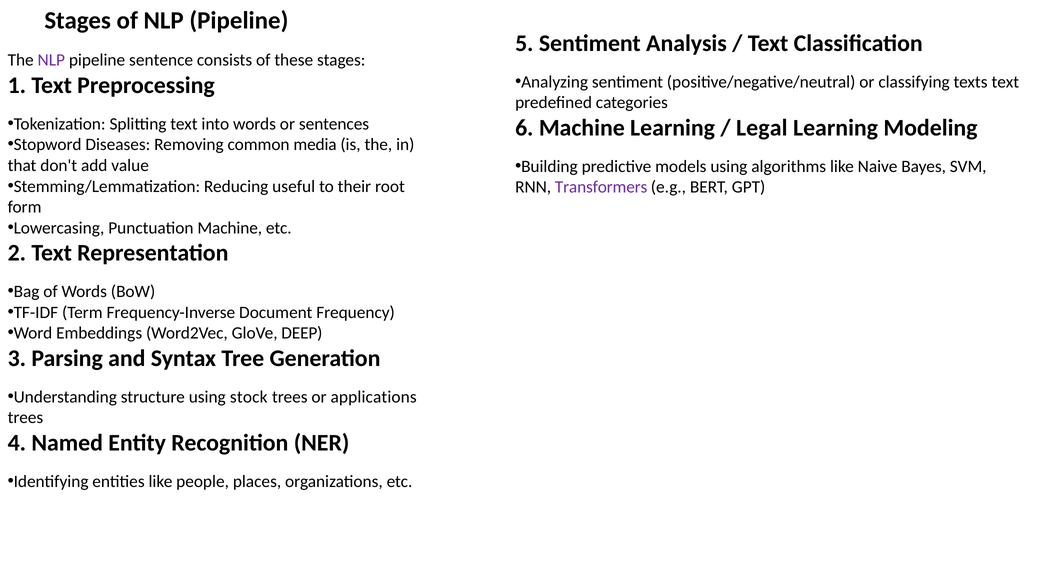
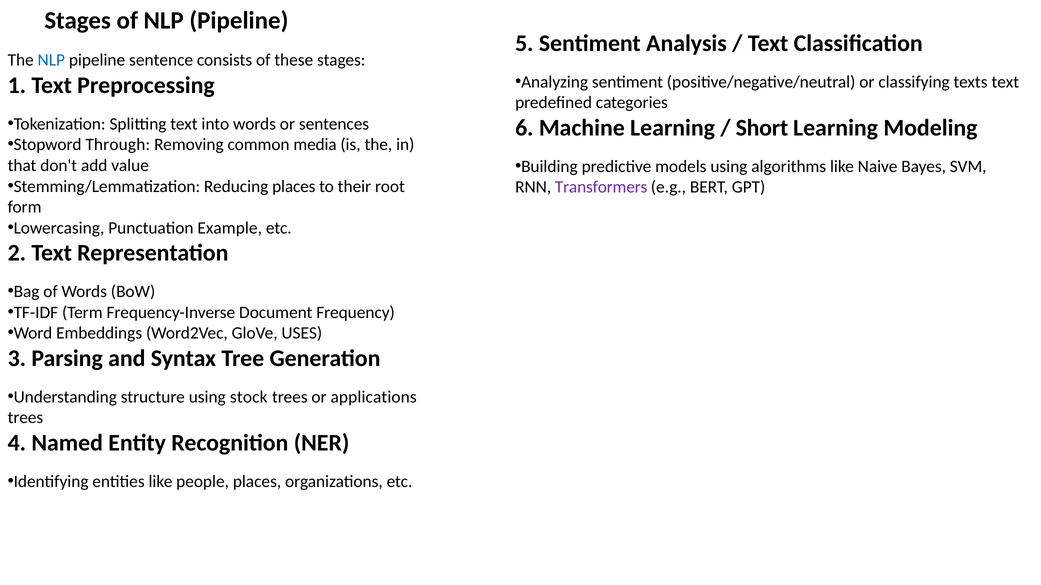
NLP at (51, 60) colour: purple -> blue
Legal: Legal -> Short
Diseases: Diseases -> Through
Reducing useful: useful -> places
Punctuation Machine: Machine -> Example
DEEP: DEEP -> USES
